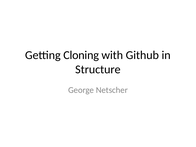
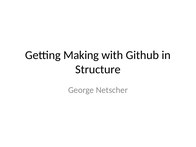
Cloning: Cloning -> Making
